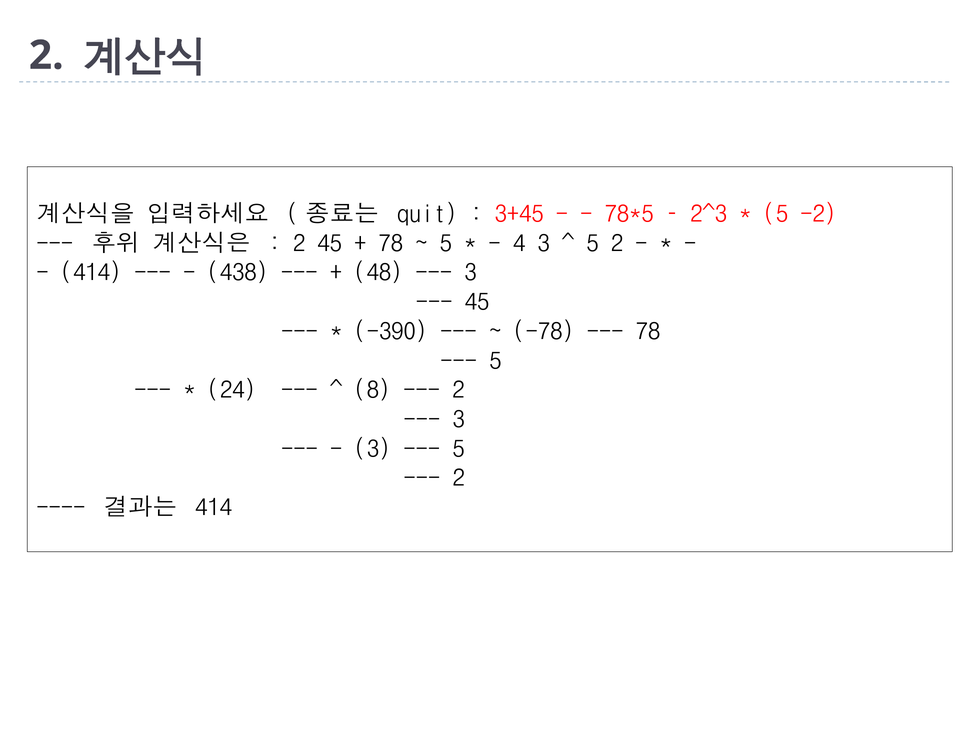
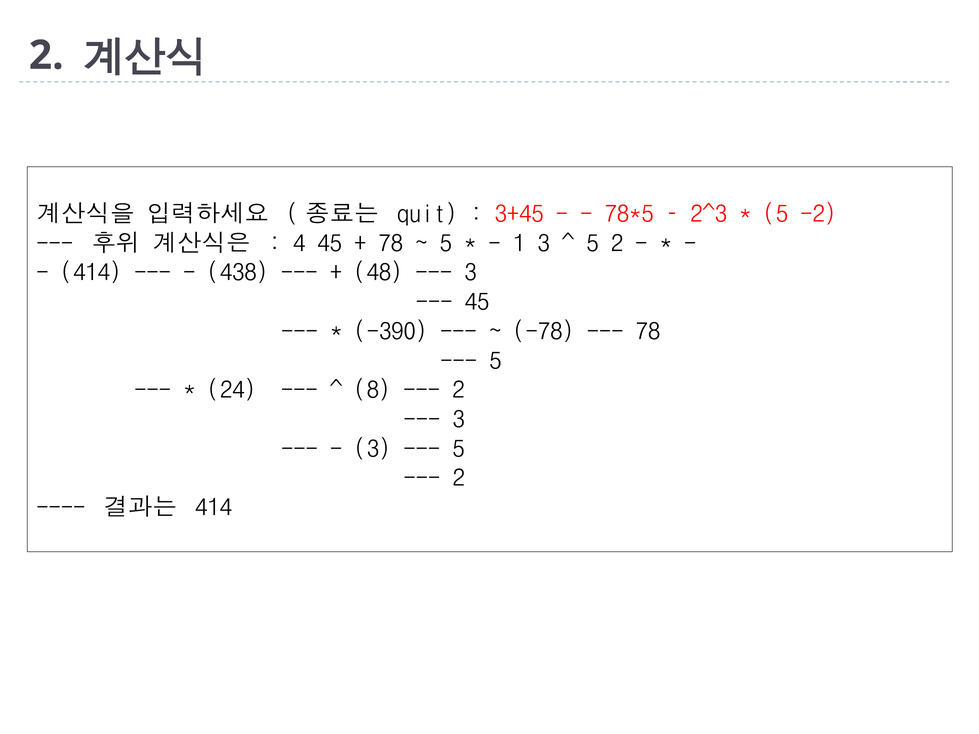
2 at (299, 244): 2 -> 4
4: 4 -> 1
